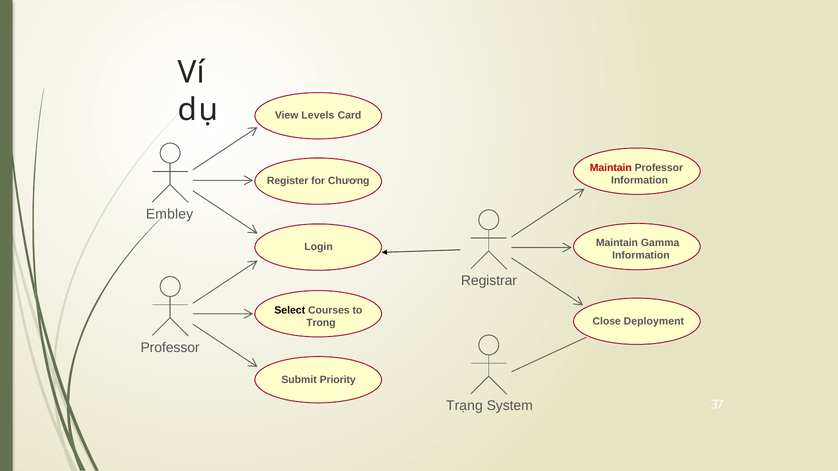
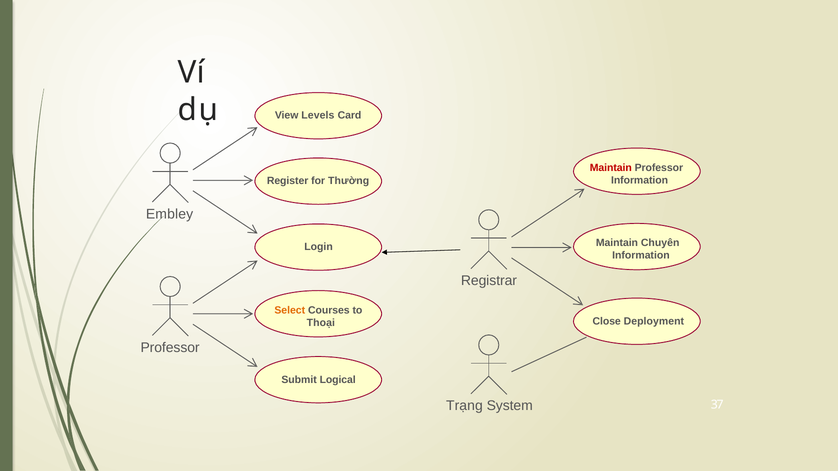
Chương: Chương -> Thường
Gamma: Gamma -> Chuyên
Select colour: black -> orange
Trong: Trong -> Thoại
Priority: Priority -> Logical
